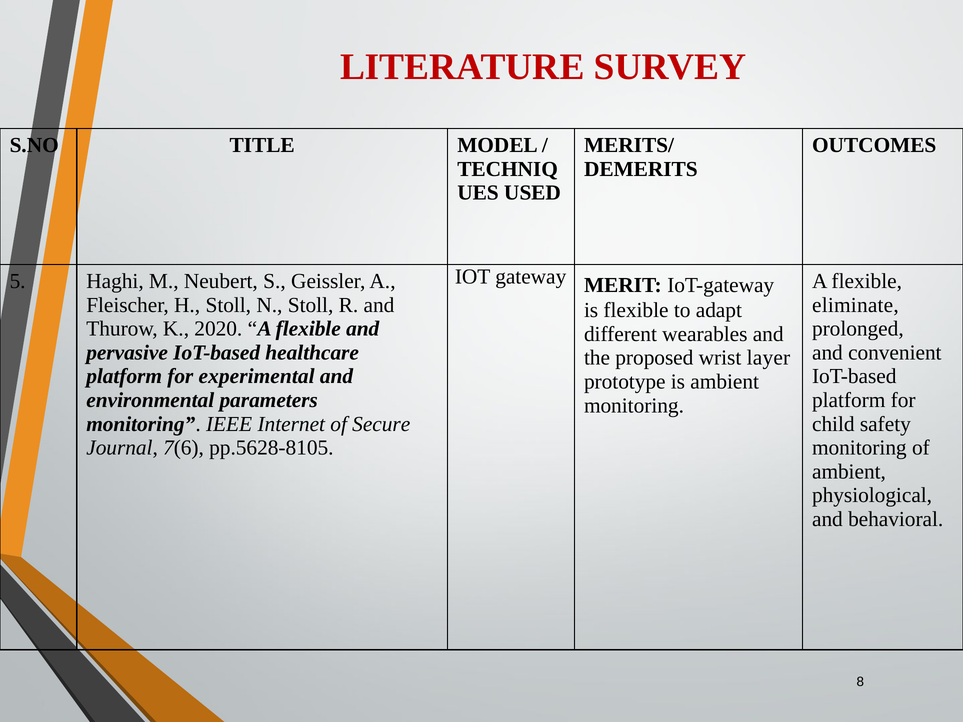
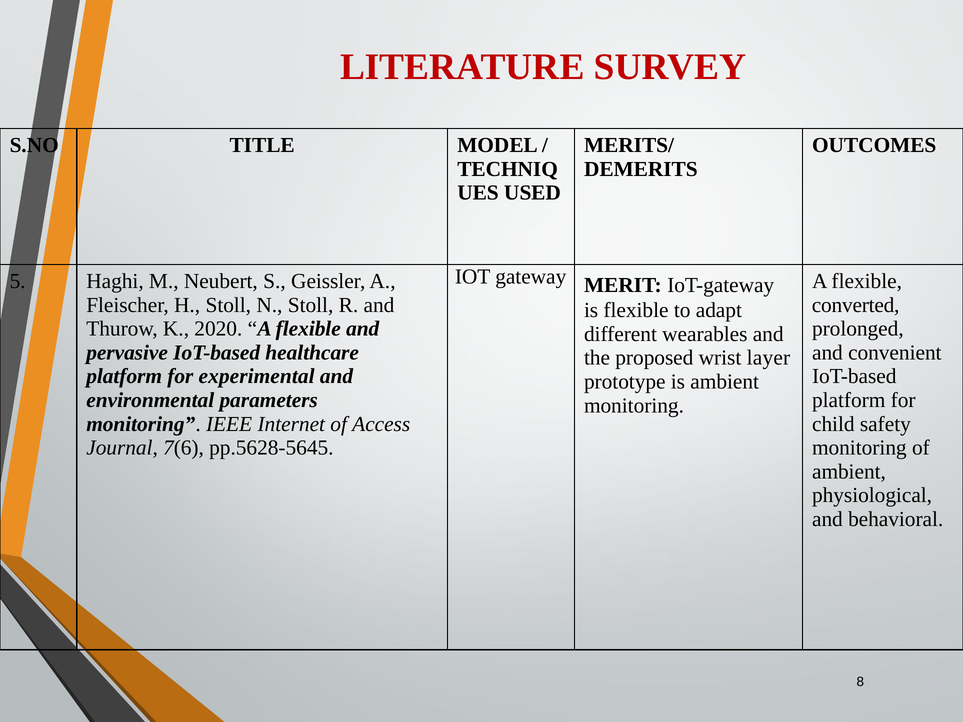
eliminate: eliminate -> converted
Secure: Secure -> Access
pp.5628-8105: pp.5628-8105 -> pp.5628-5645
